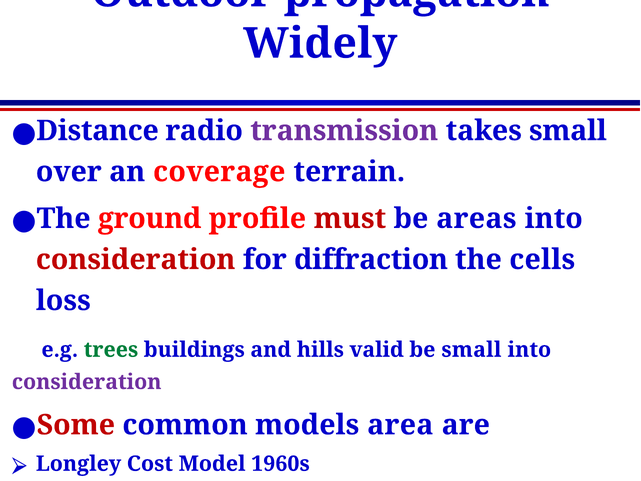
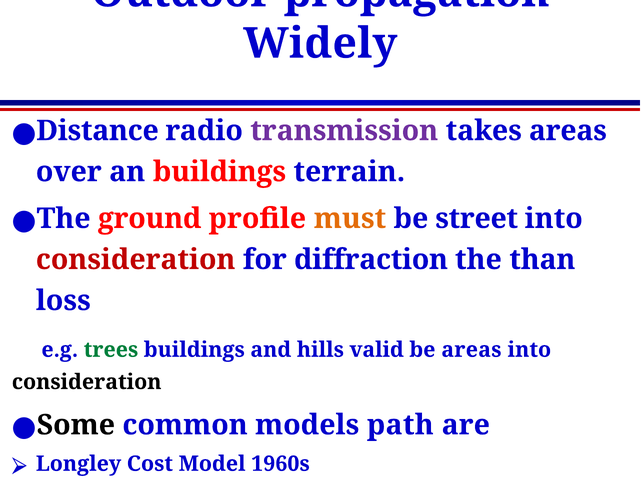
takes small: small -> areas
an coverage: coverage -> buildings
must colour: red -> orange
areas: areas -> street
cells: cells -> than
be small: small -> areas
consideration at (87, 382) colour: purple -> black
Some colour: red -> black
area: area -> path
